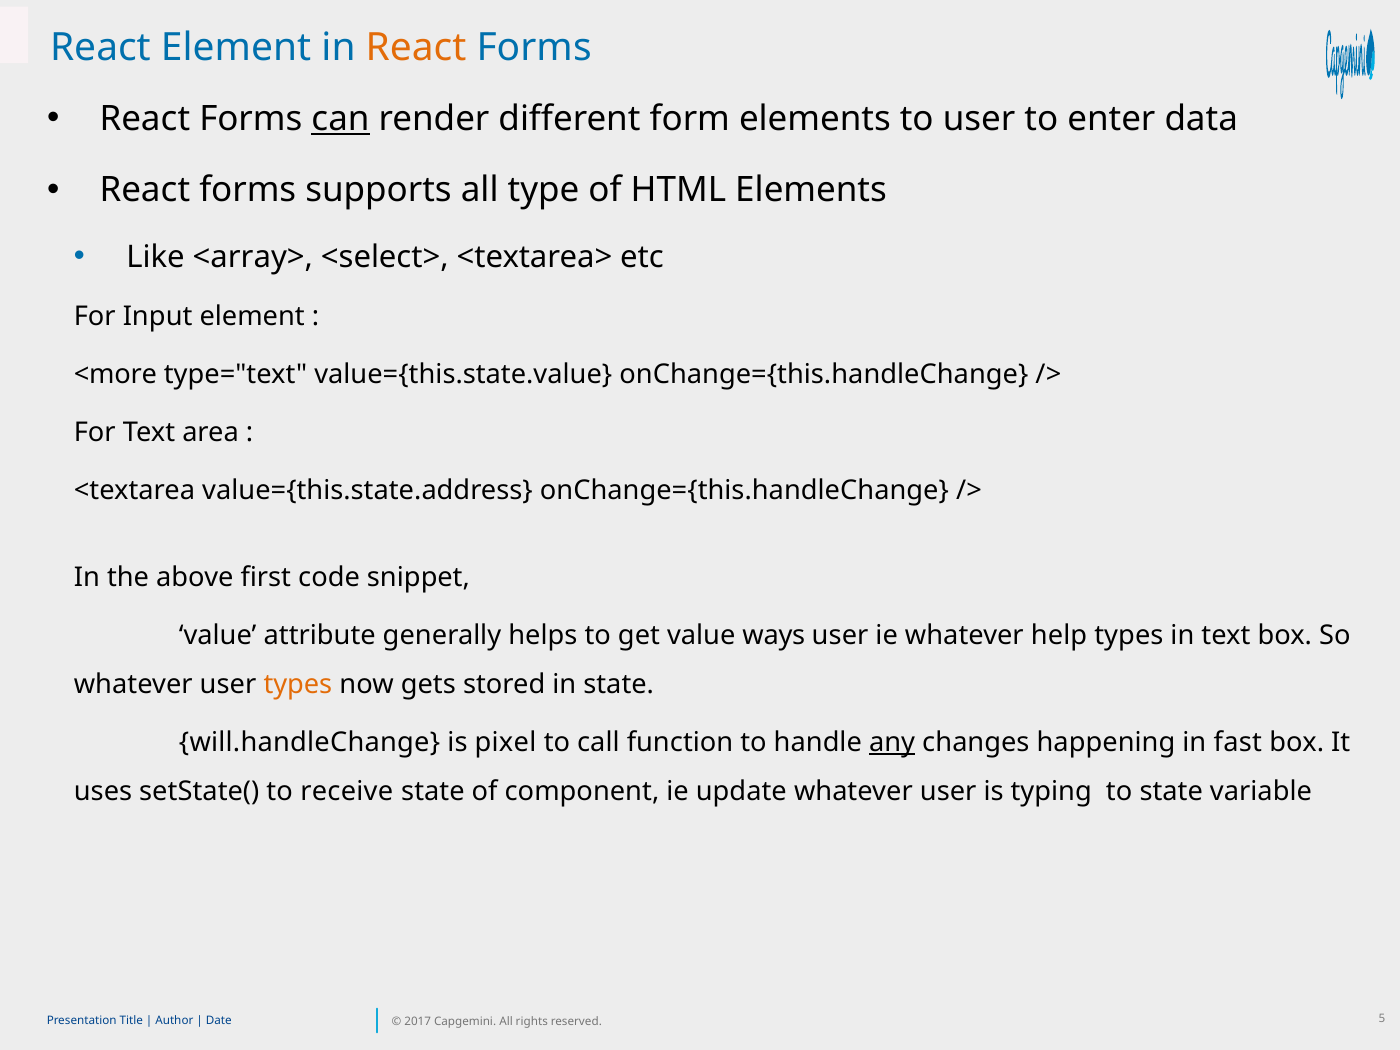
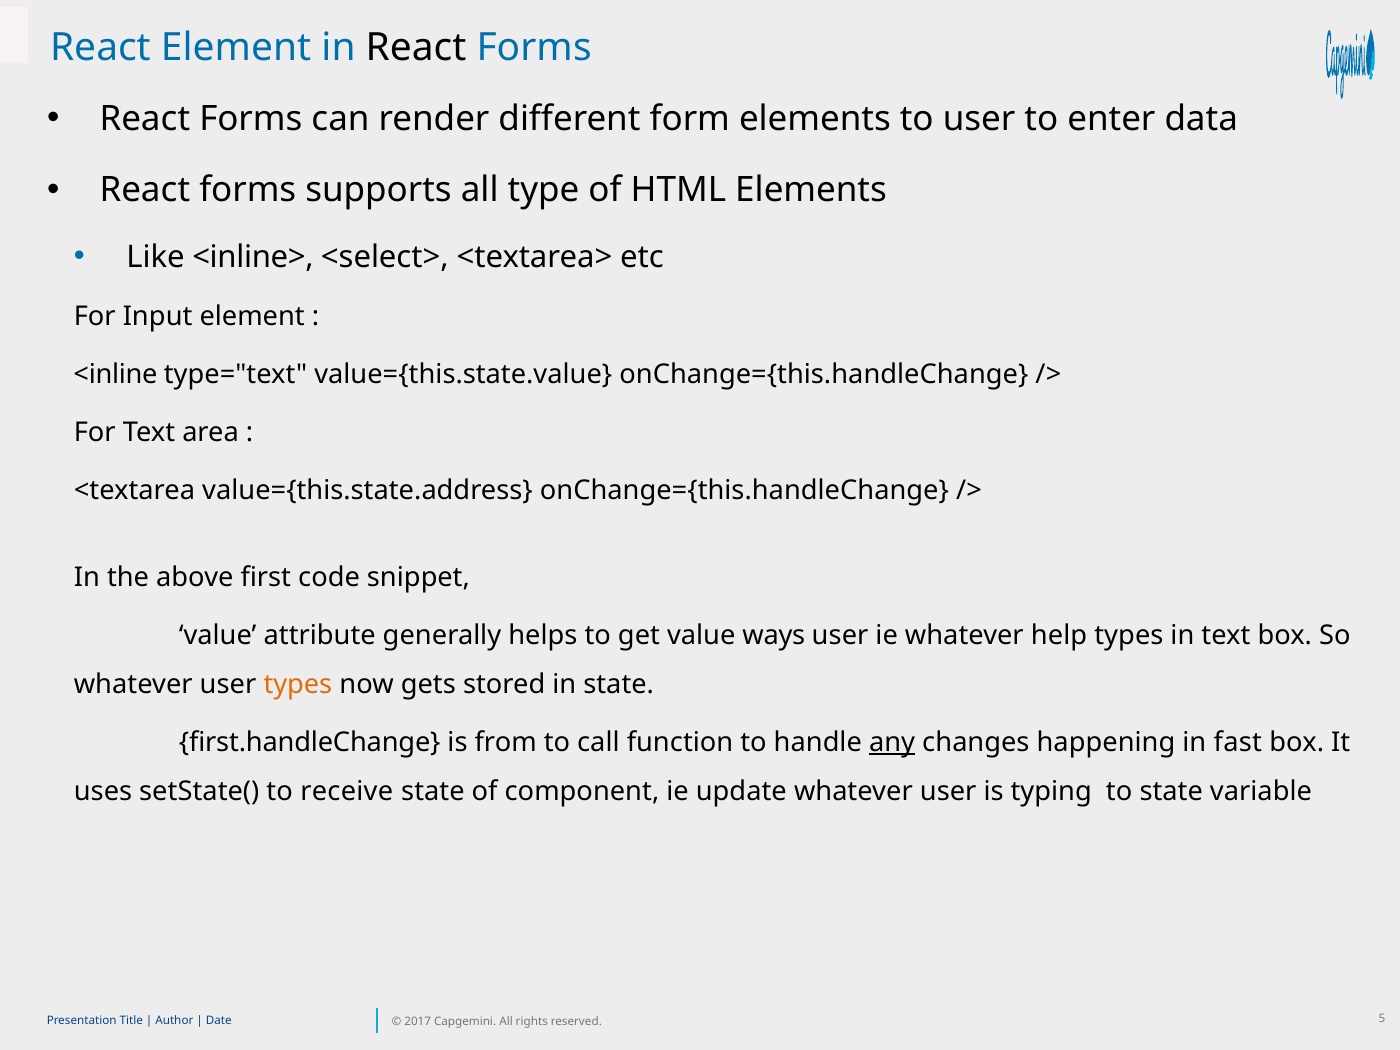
React at (416, 48) colour: orange -> black
can underline: present -> none
<array>: <array> -> <inline>
<more: <more -> <inline
will.handleChange: will.handleChange -> first.handleChange
pixel: pixel -> from
